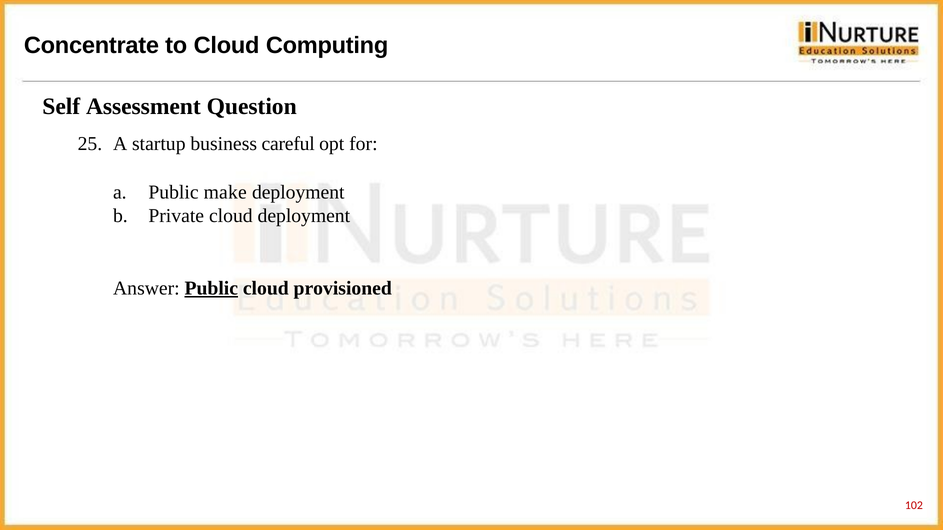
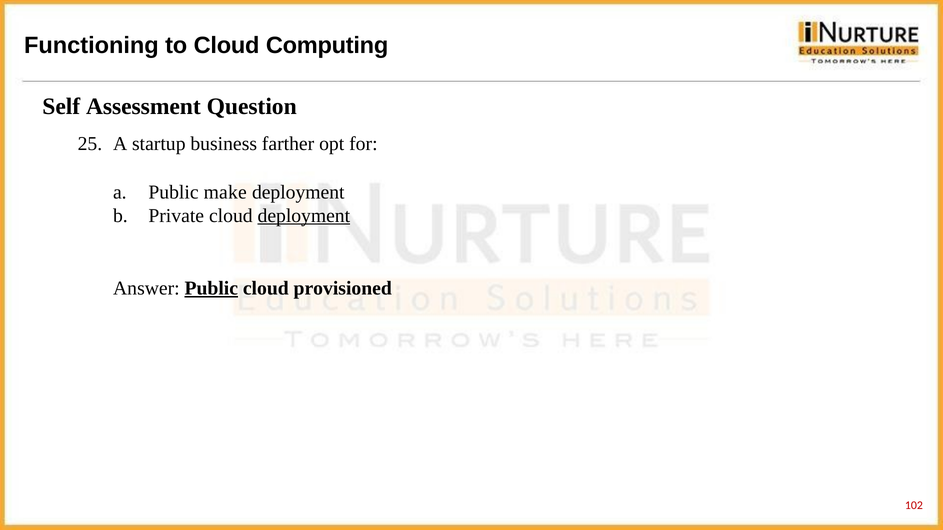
Concentrate: Concentrate -> Functioning
careful: careful -> farther
deployment at (304, 216) underline: none -> present
